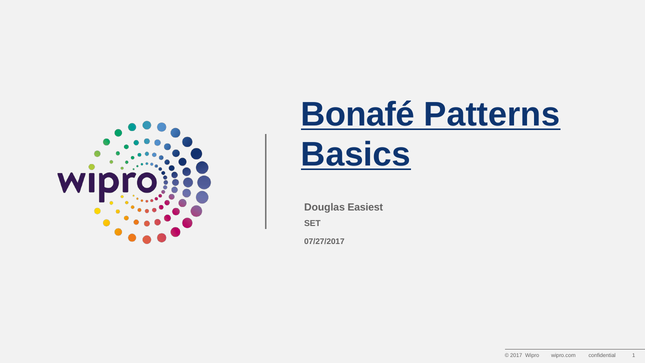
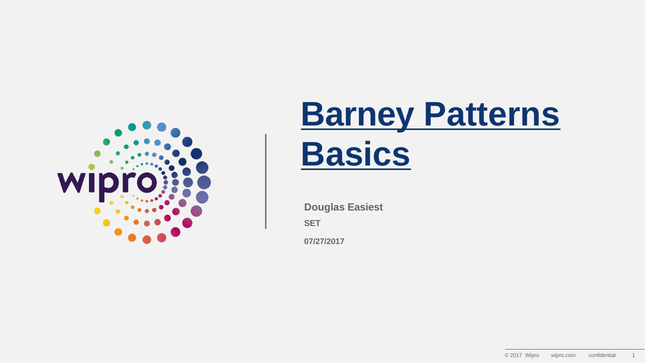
Bonafé: Bonafé -> Barney
